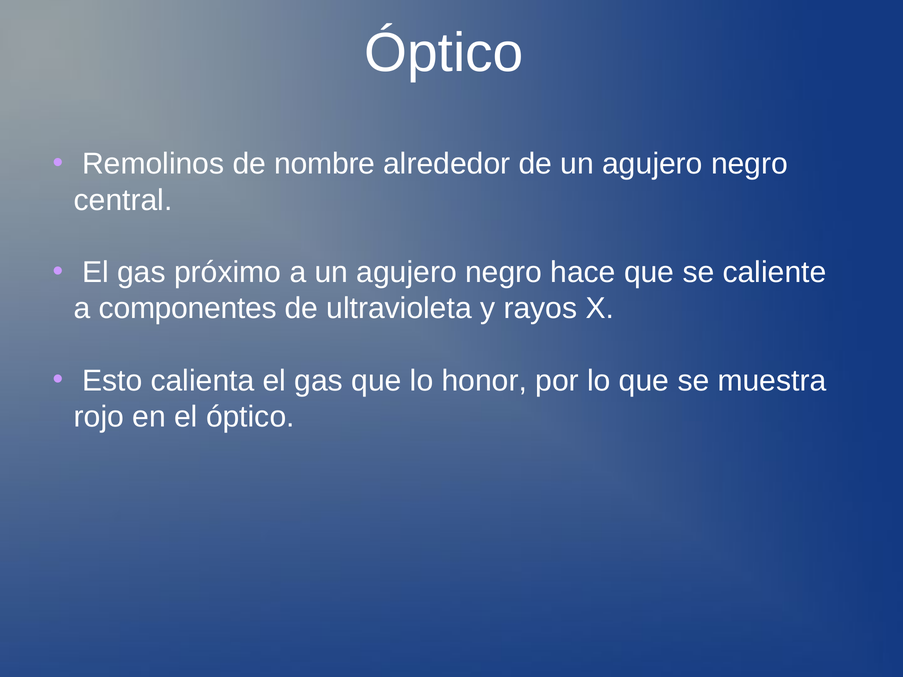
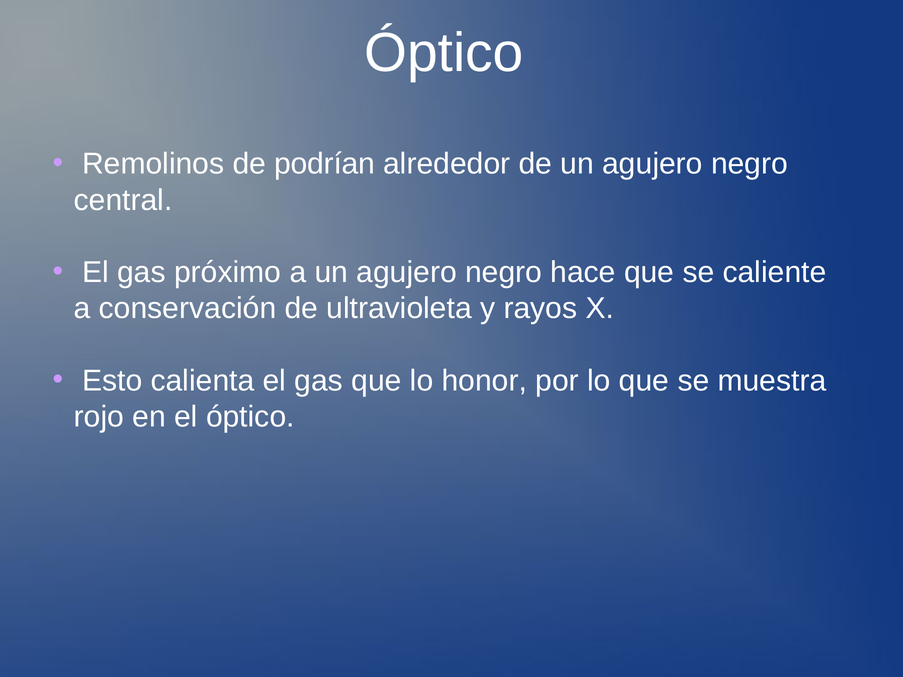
nombre: nombre -> podrían
componentes: componentes -> conservación
